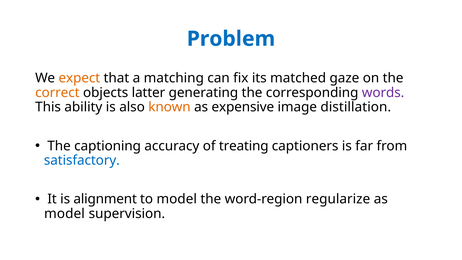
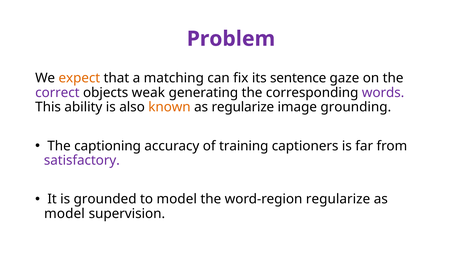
Problem colour: blue -> purple
matched: matched -> sentence
correct colour: orange -> purple
latter: latter -> weak
as expensive: expensive -> regularize
distillation: distillation -> grounding
treating: treating -> training
satisfactory colour: blue -> purple
alignment: alignment -> grounded
